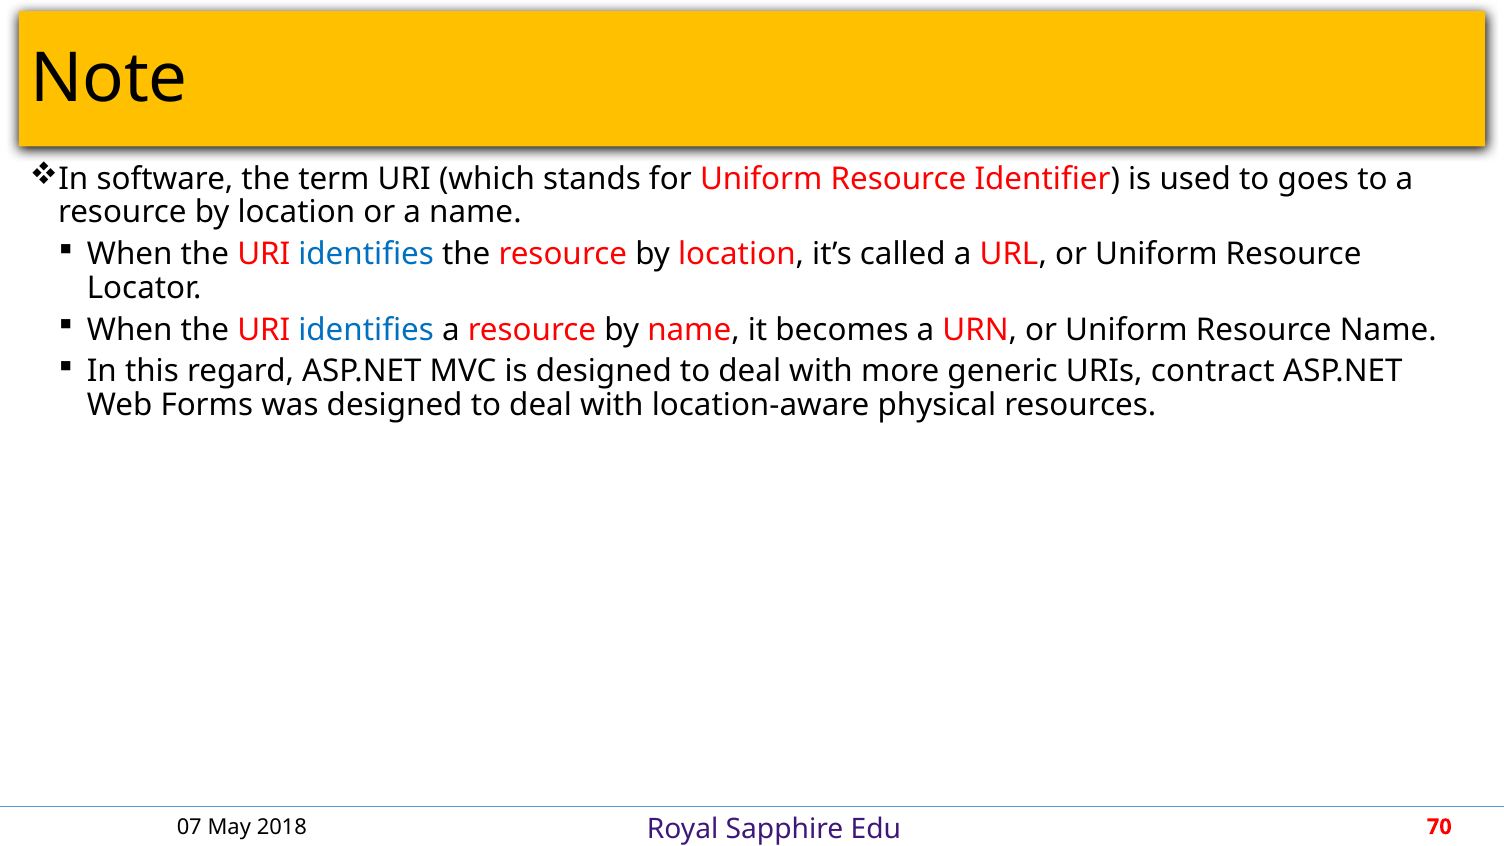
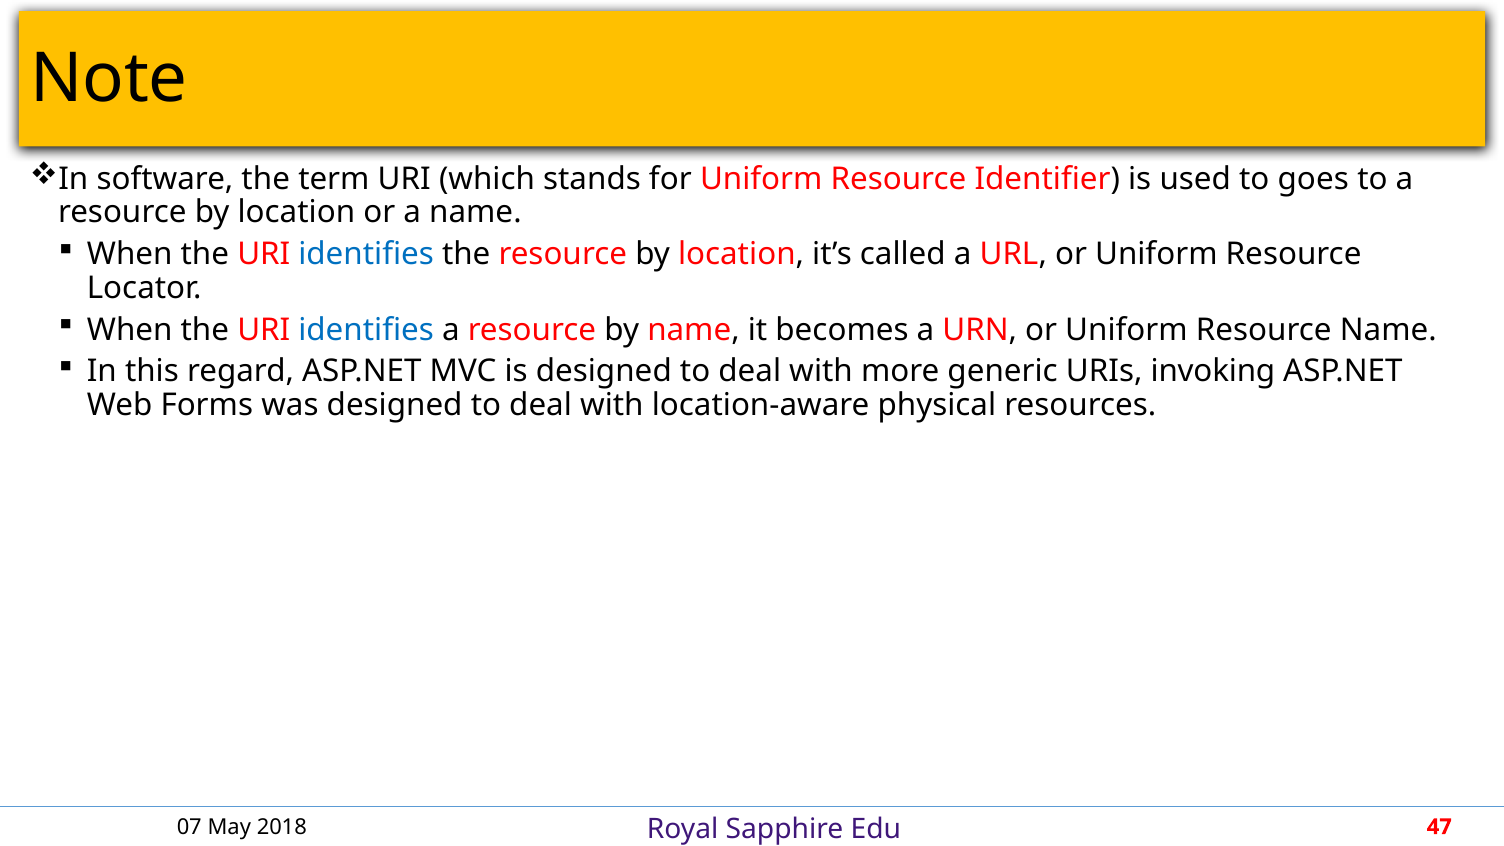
contract: contract -> invoking
70: 70 -> 47
